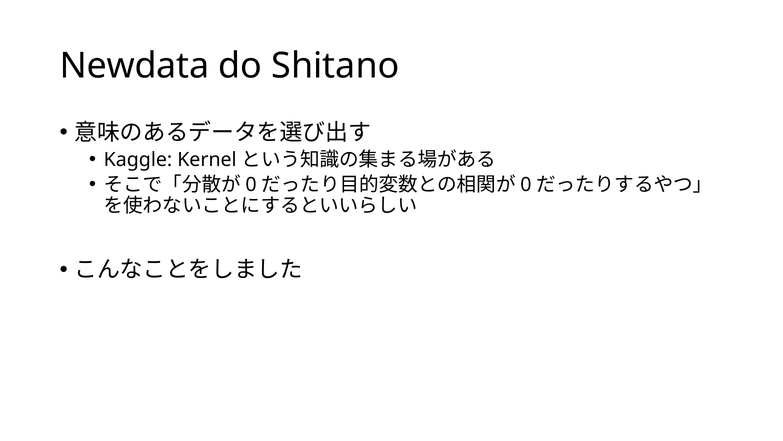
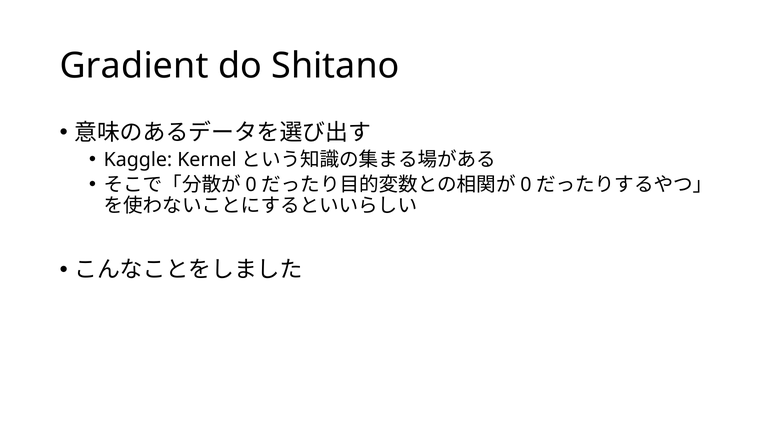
Newdata: Newdata -> Gradient
